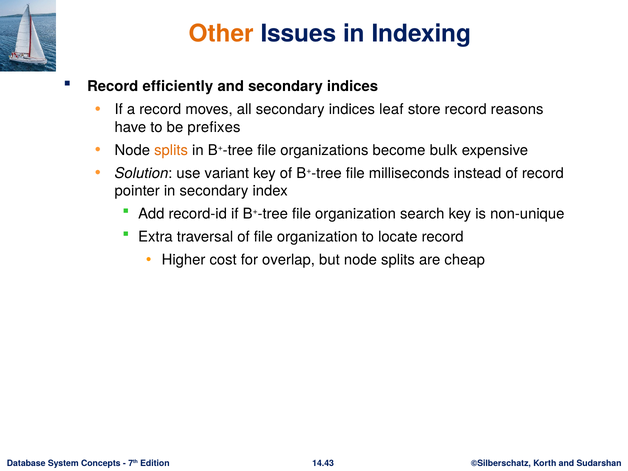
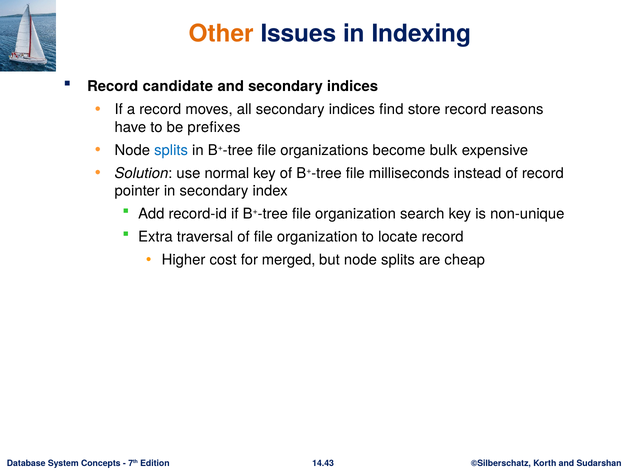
efficiently: efficiently -> candidate
leaf: leaf -> find
splits at (171, 150) colour: orange -> blue
variant: variant -> normal
overlap: overlap -> merged
